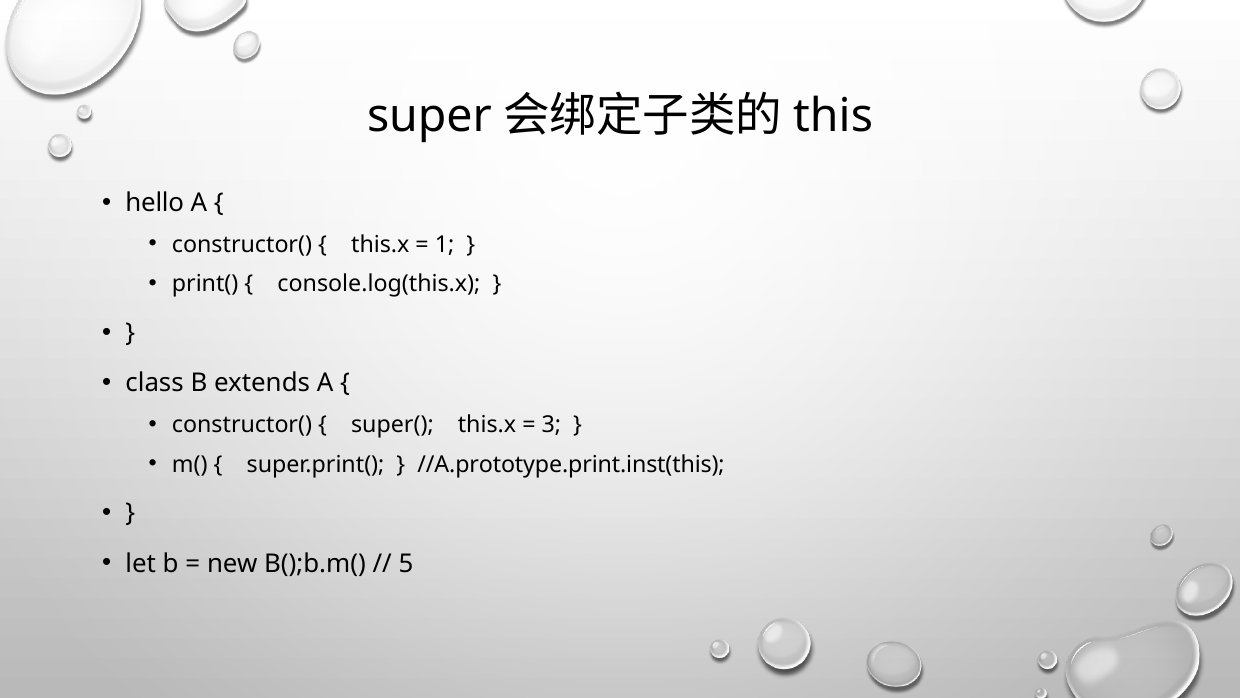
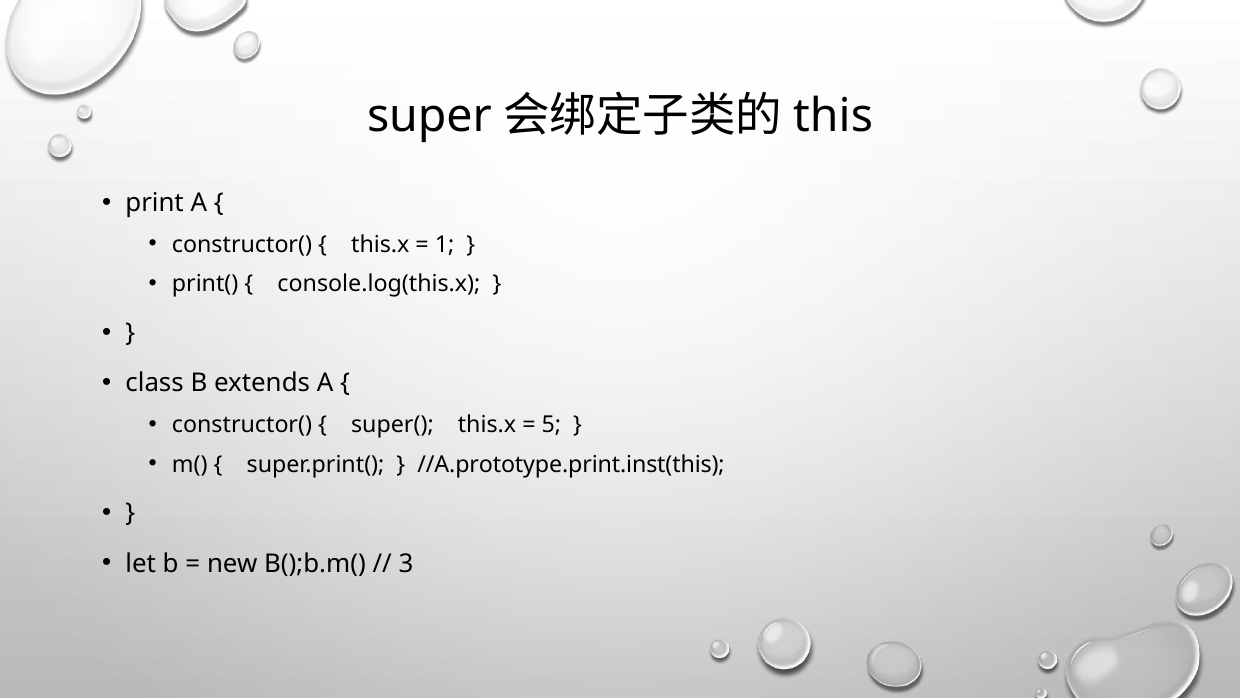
hello: hello -> print
3: 3 -> 5
5: 5 -> 3
